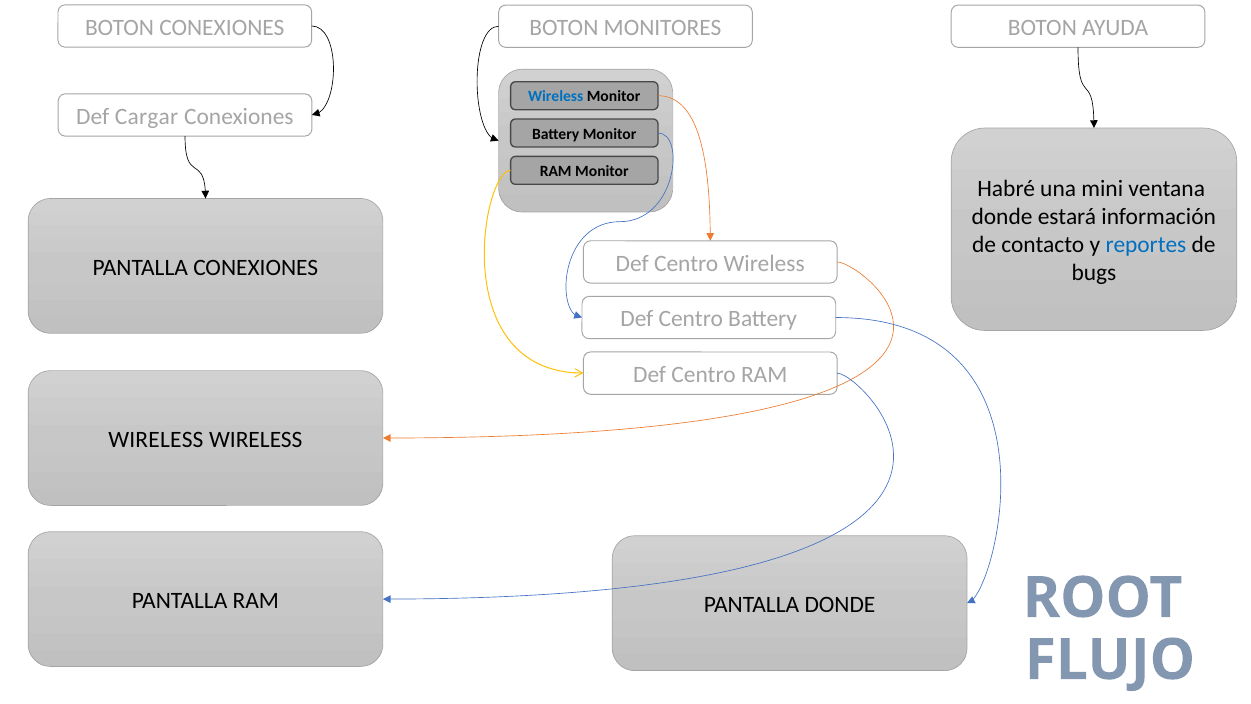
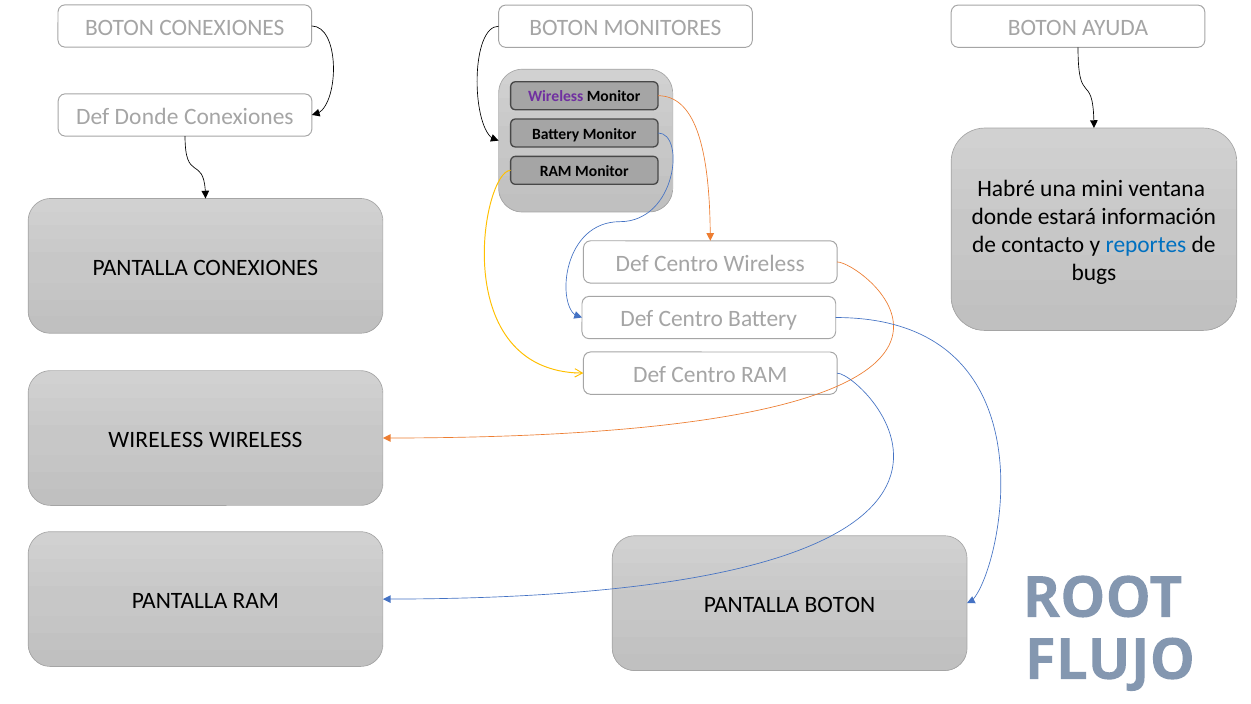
Wireless at (556, 97) colour: blue -> purple
Def Cargar: Cargar -> Donde
PANTALLA DONDE: DONDE -> BOTON
